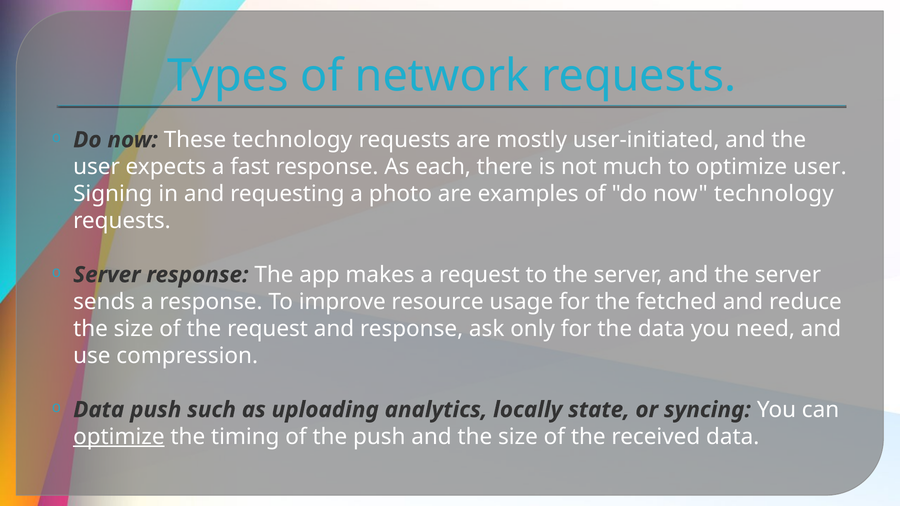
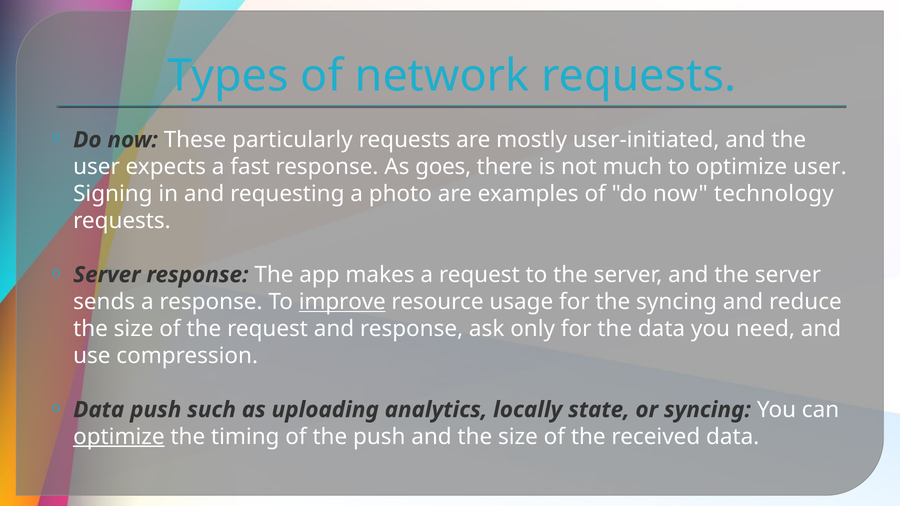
These technology: technology -> particularly
each: each -> goes
improve underline: none -> present
the fetched: fetched -> syncing
